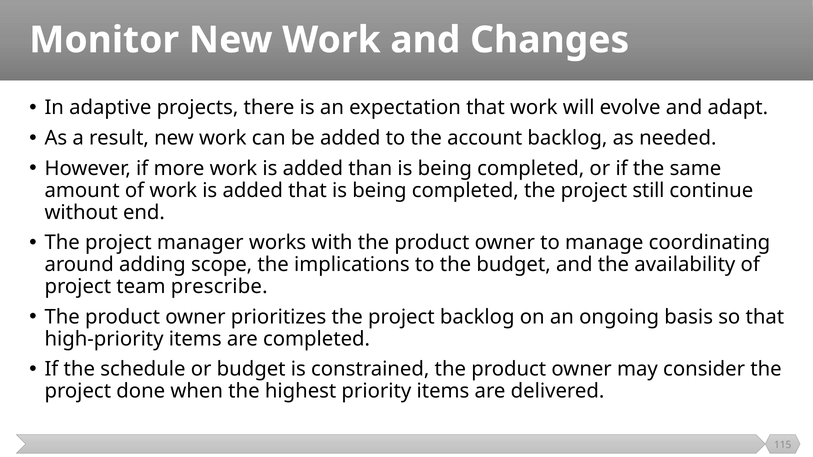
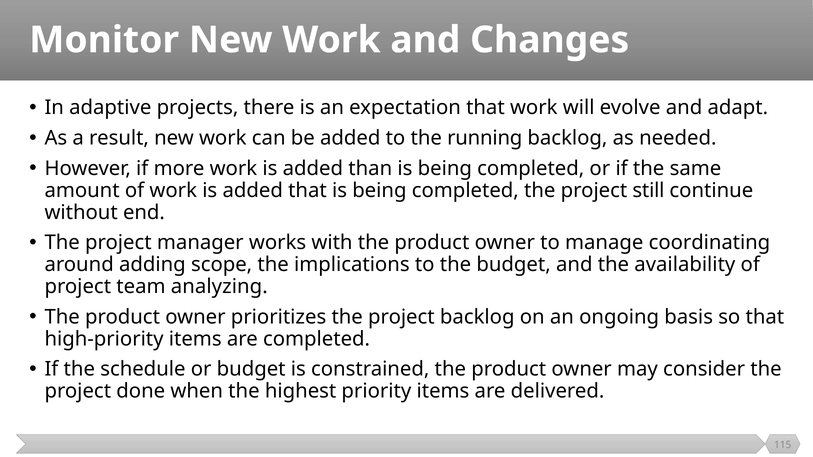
account: account -> running
prescribe: prescribe -> analyzing
